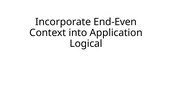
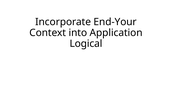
End-Even: End-Even -> End-Your
